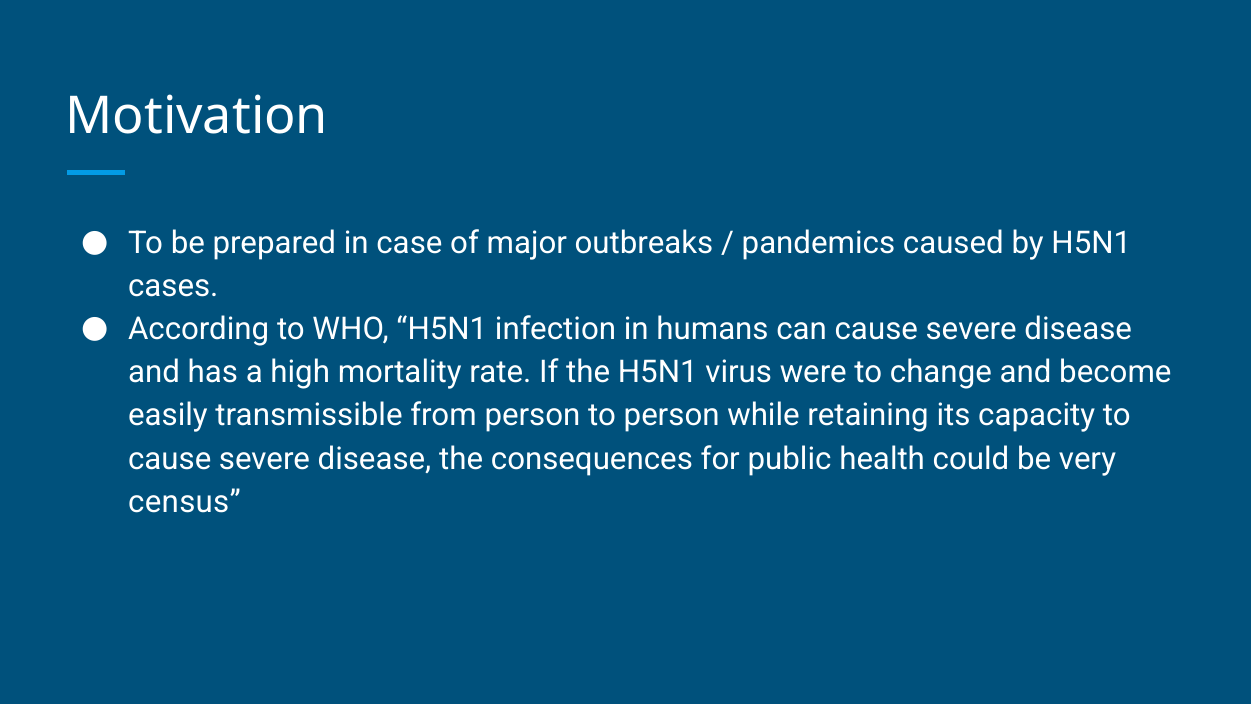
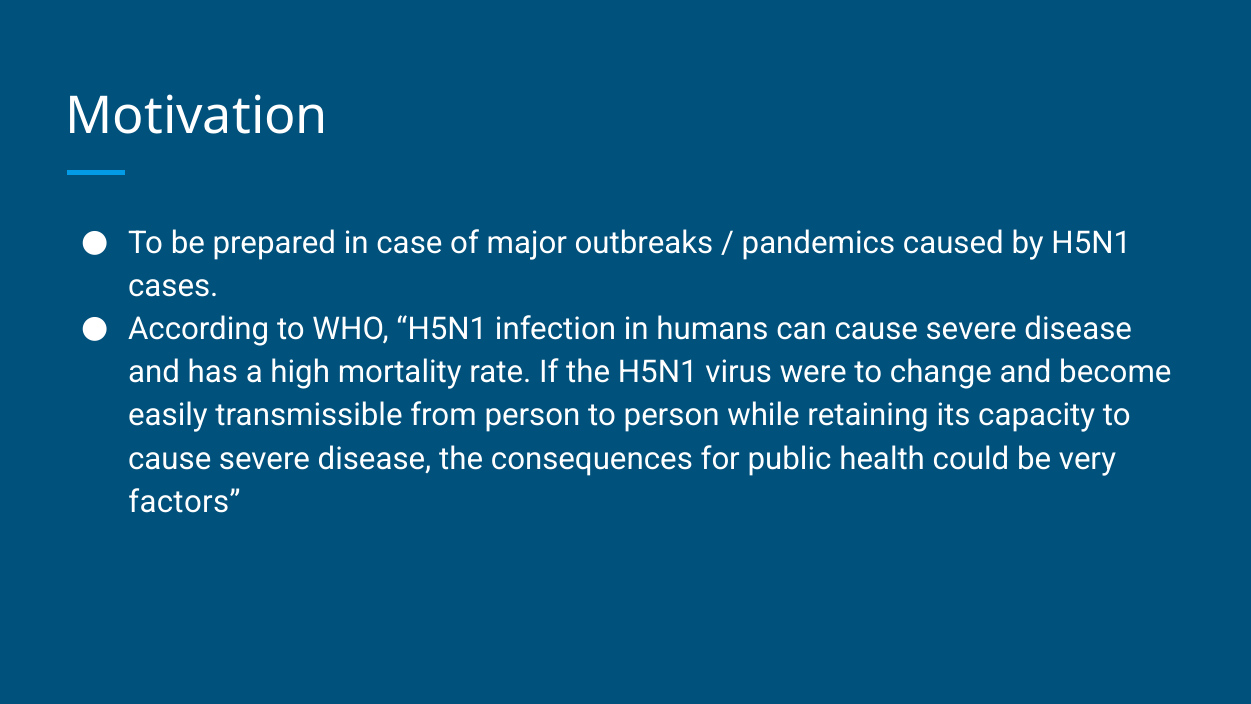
census: census -> factors
